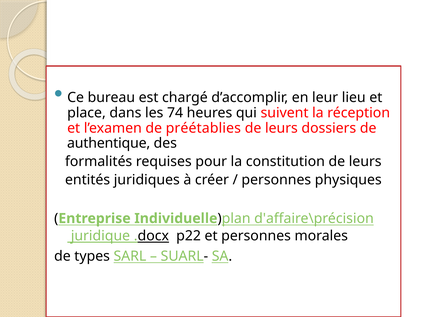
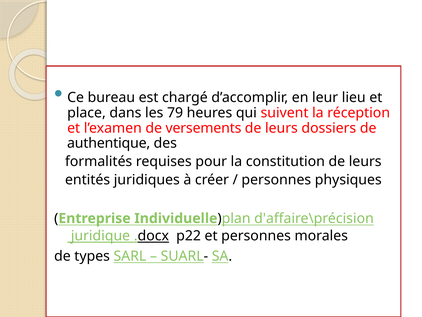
74: 74 -> 79
préétablies: préétablies -> versements
